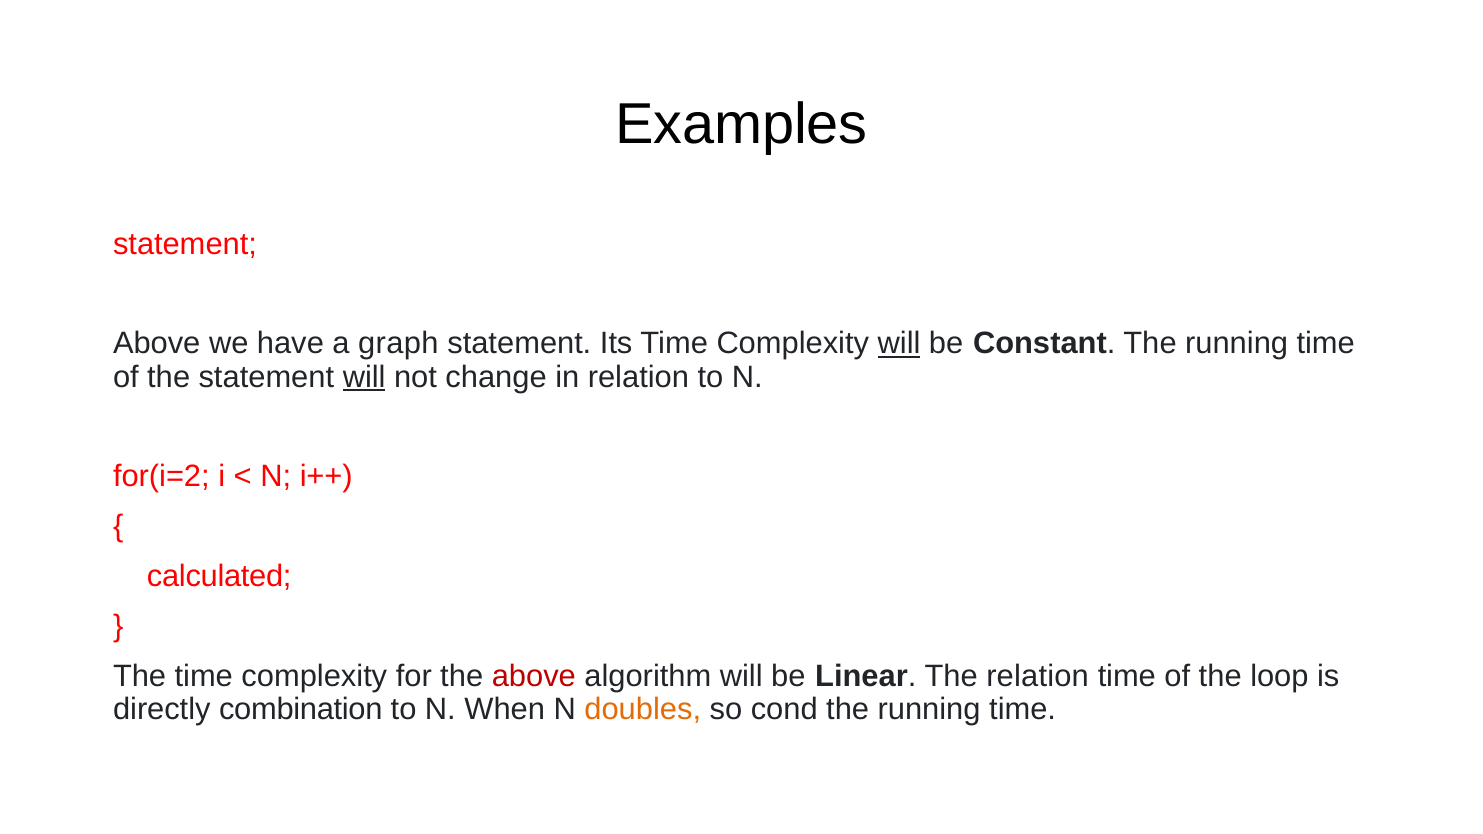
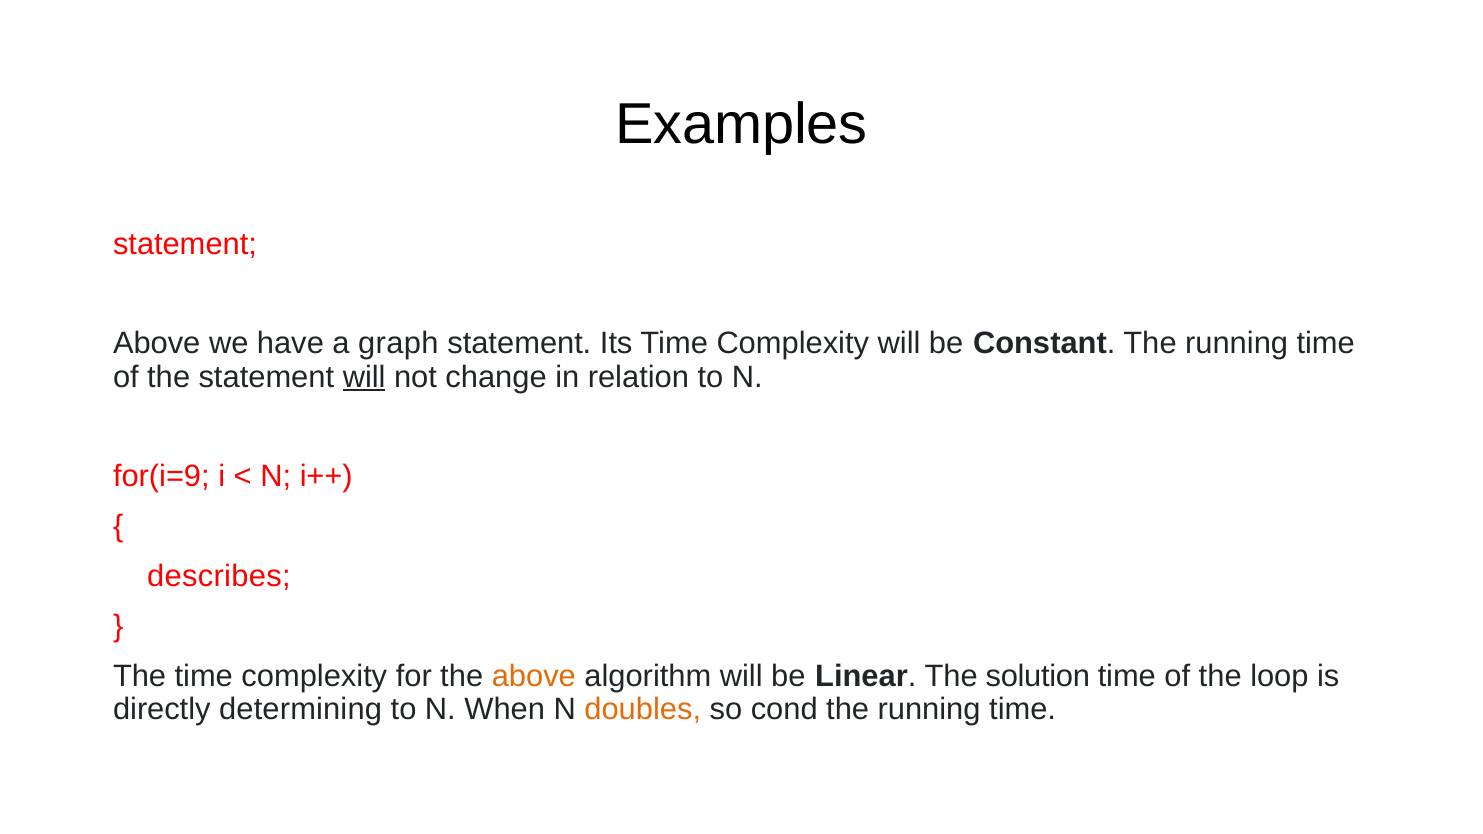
will at (899, 344) underline: present -> none
for(i=2: for(i=2 -> for(i=9
calculated: calculated -> describes
above at (534, 676) colour: red -> orange
The relation: relation -> solution
combination: combination -> determining
